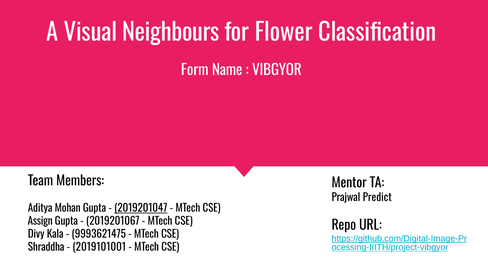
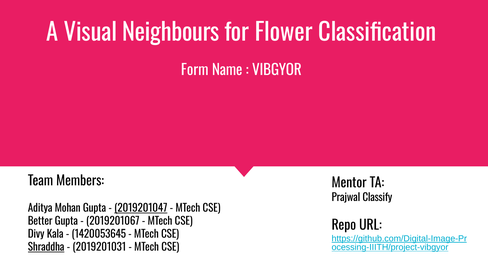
Predict: Predict -> Classify
Assign: Assign -> Better
9993621475: 9993621475 -> 1420053645
Shraddha underline: none -> present
2019101001: 2019101001 -> 2019201031
